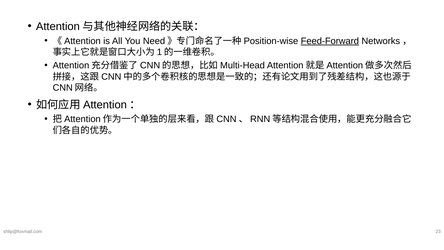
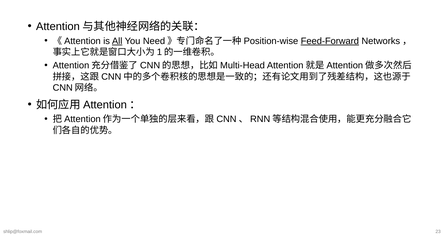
All underline: none -> present
